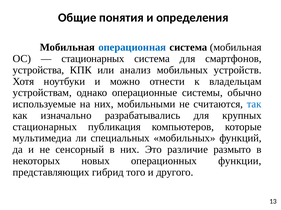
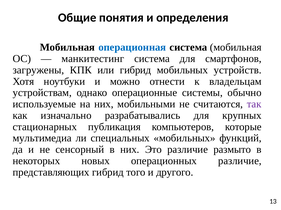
стационарных at (93, 59): стационарных -> манкитестинг
устройства: устройства -> загружены
или анализ: анализ -> гибрид
так colour: blue -> purple
операционных функции: функции -> различие
